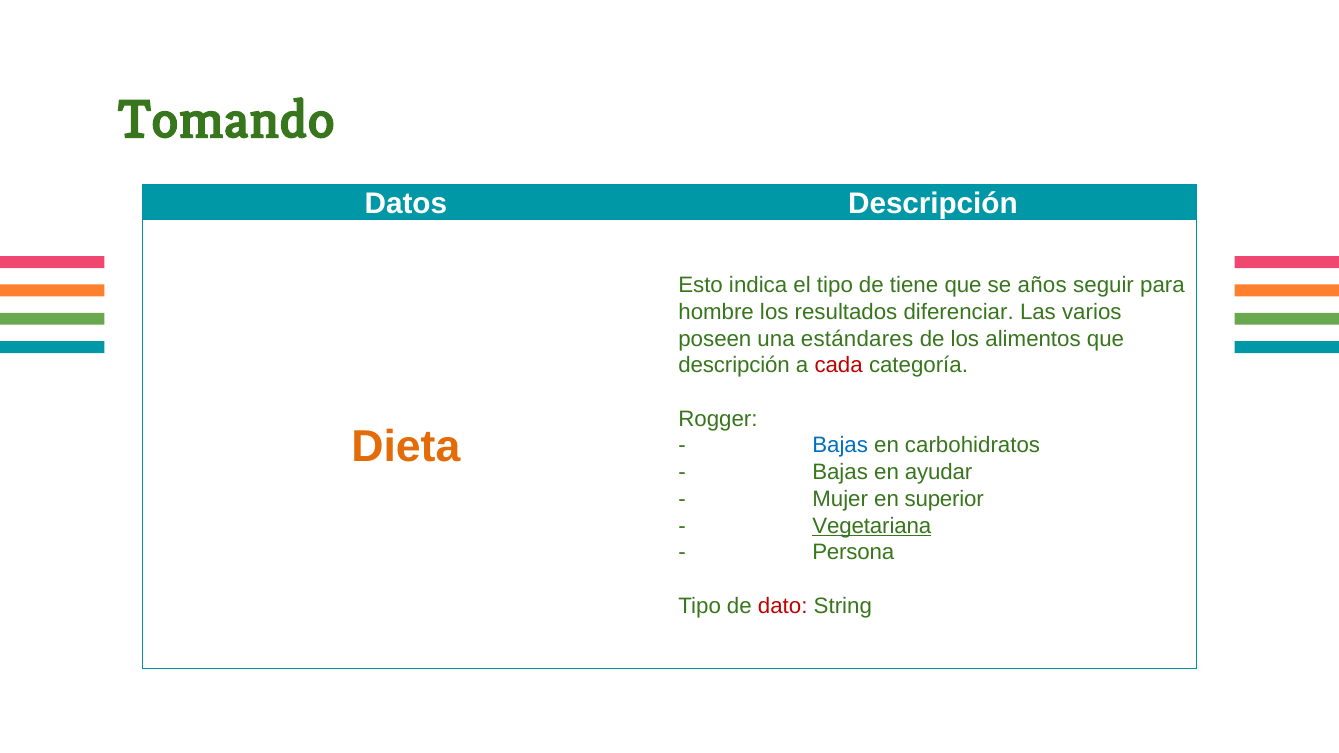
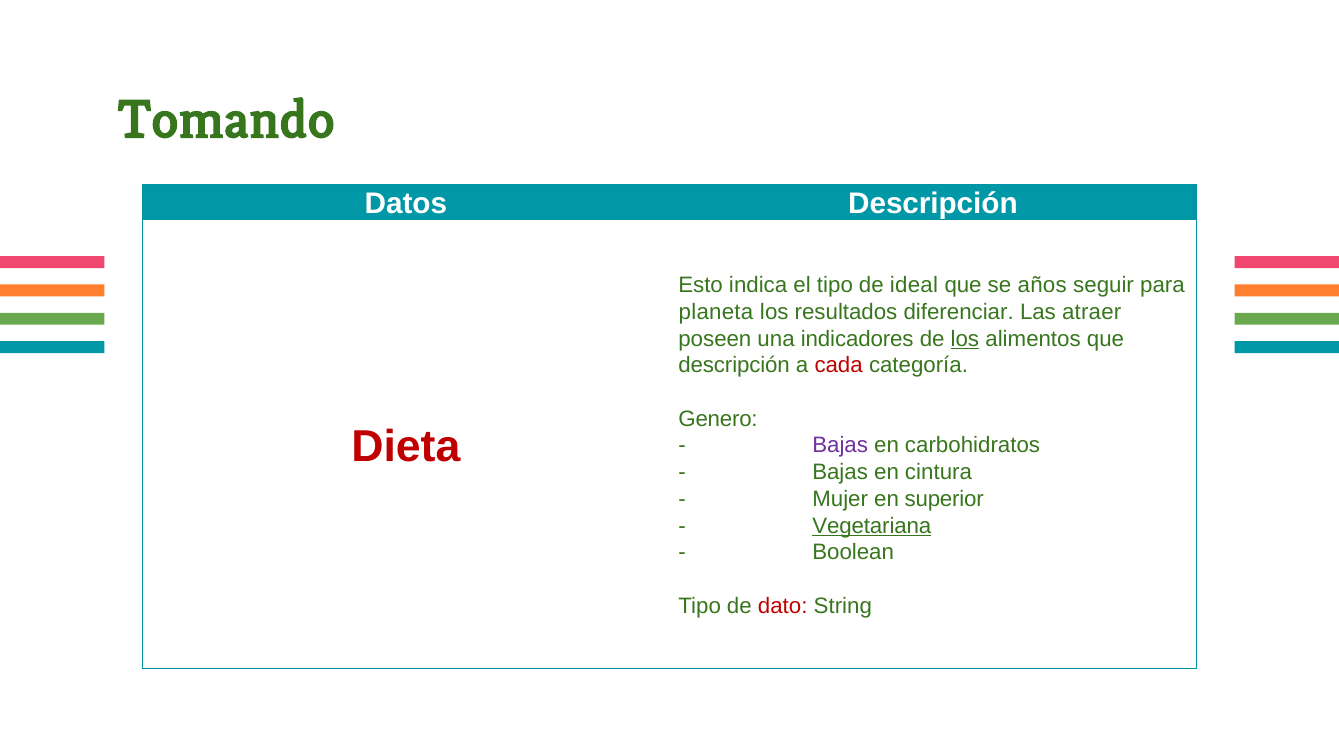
tiene: tiene -> ideal
hombre: hombre -> planeta
varios: varios -> atraer
estándares: estándares -> indicadores
los at (965, 339) underline: none -> present
Rogger: Rogger -> Genero
Dieta colour: orange -> red
Bajas at (840, 446) colour: blue -> purple
ayudar: ayudar -> cintura
Persona: Persona -> Boolean
